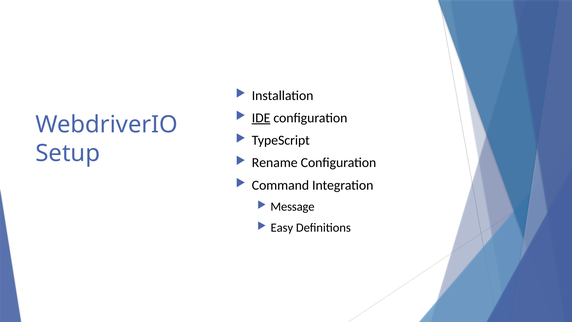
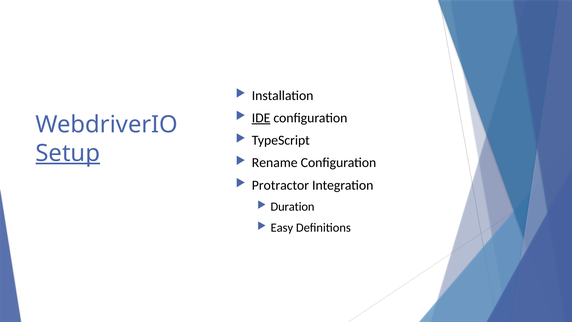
Setup underline: none -> present
Command: Command -> Protractor
Message: Message -> Duration
